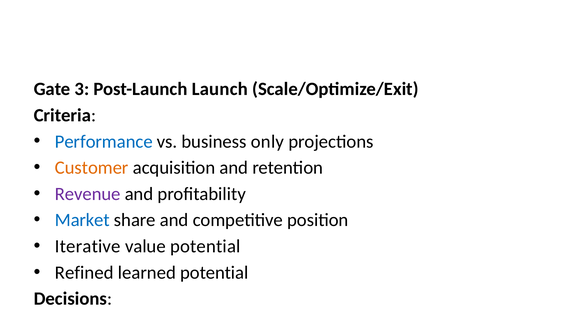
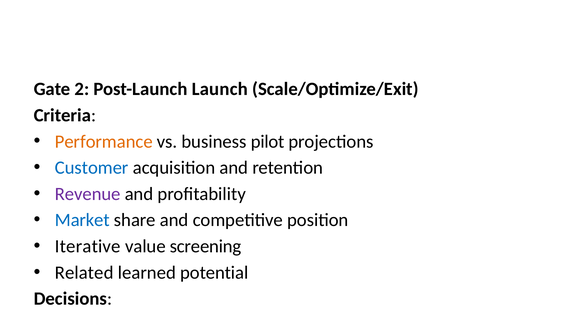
3: 3 -> 2
Performance at (104, 142) colour: blue -> orange
only: only -> pilot
Customer colour: orange -> blue
value potential: potential -> screening
Refined: Refined -> Related
